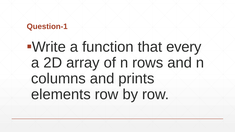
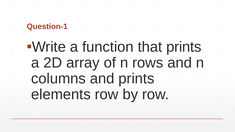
that every: every -> prints
